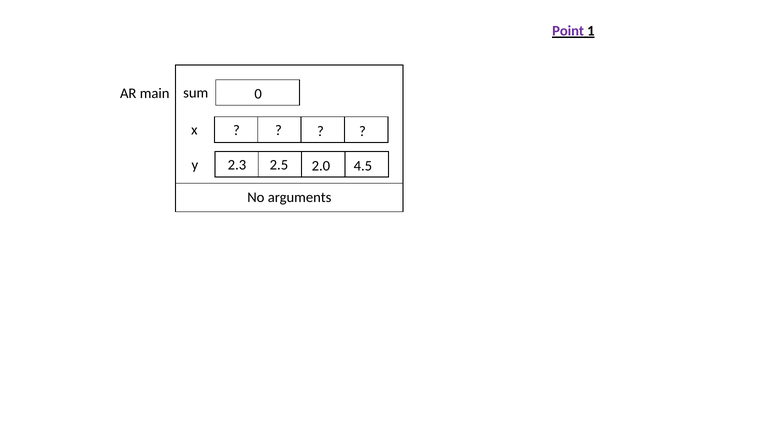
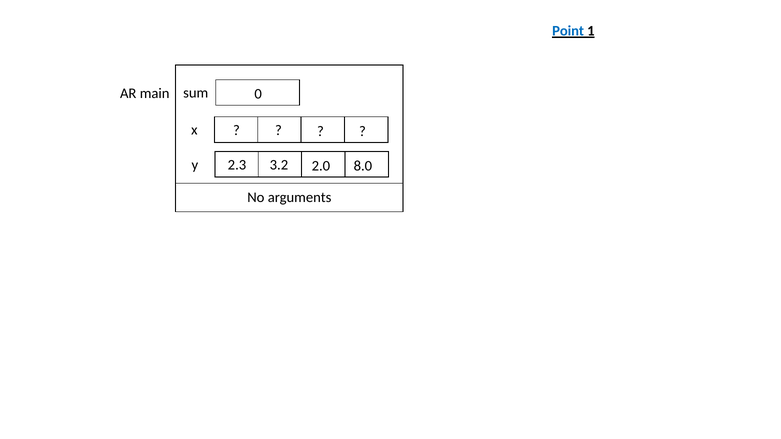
Point colour: purple -> blue
2.5: 2.5 -> 3.2
4.5: 4.5 -> 8.0
